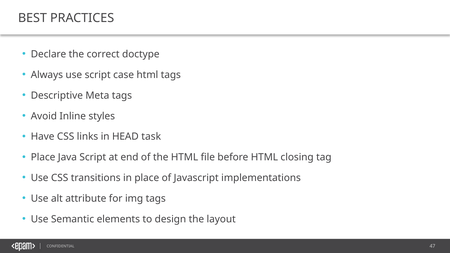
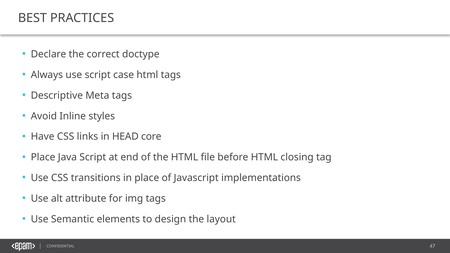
task: task -> core
